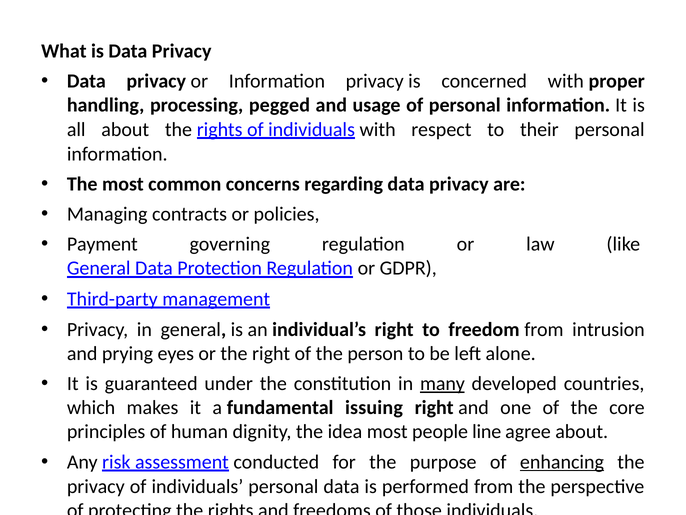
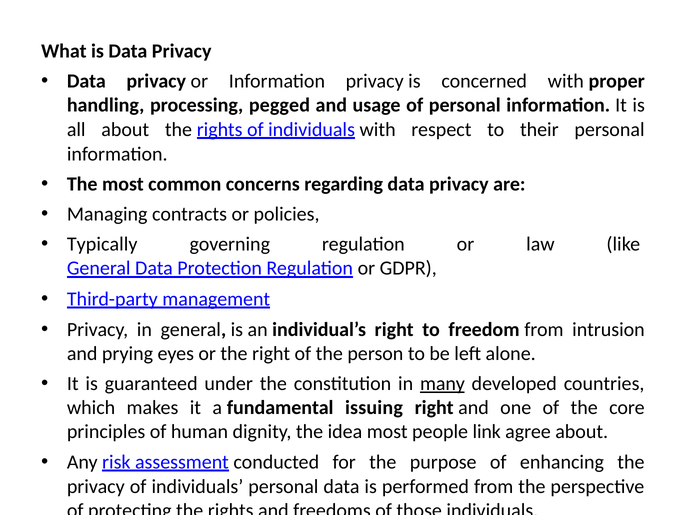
Payment: Payment -> Typically
line: line -> link
enhancing underline: present -> none
